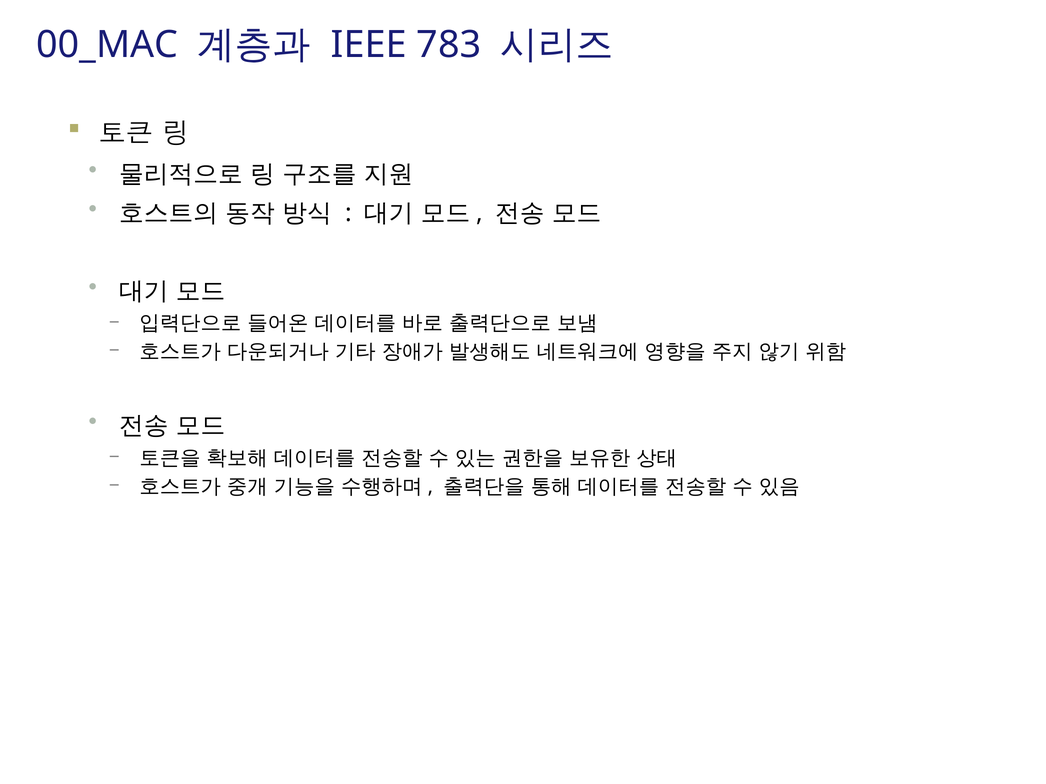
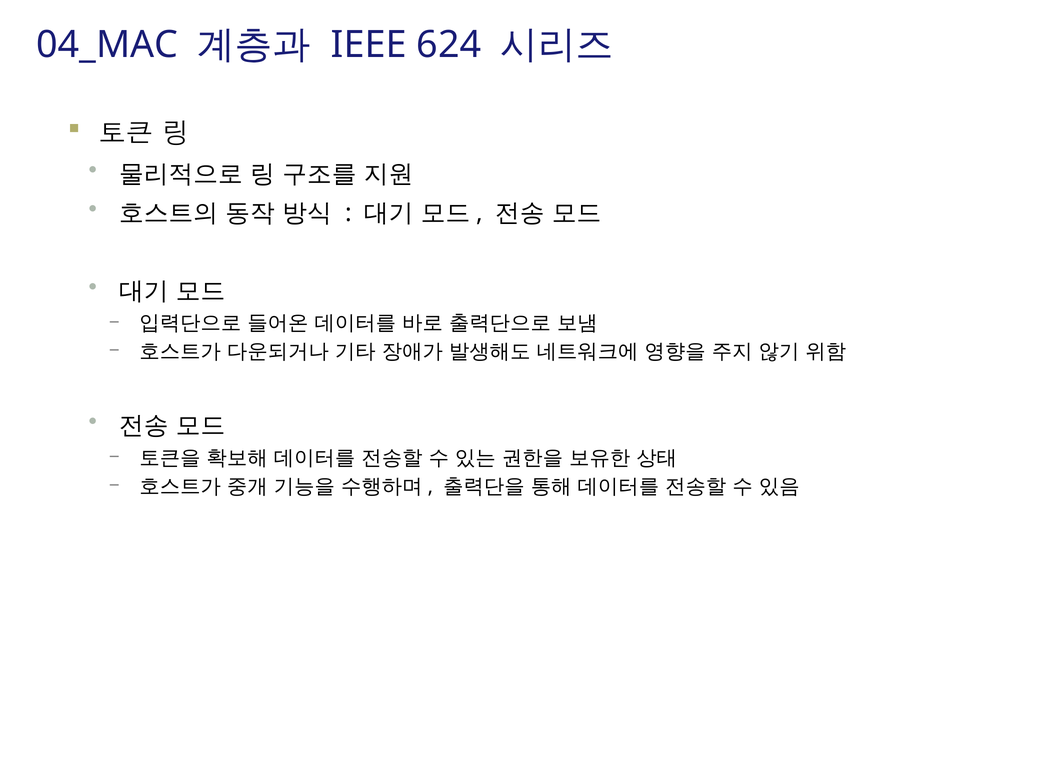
00_MAC: 00_MAC -> 04_MAC
783: 783 -> 624
